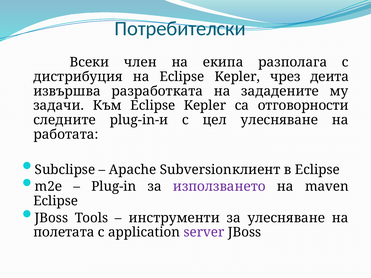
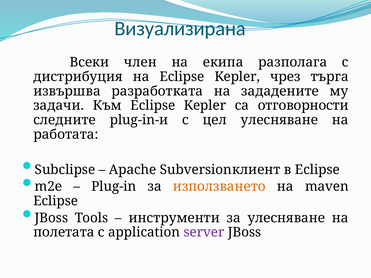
Потребителски: Потребителски -> Визуализирана
деита: деита -> търга
използването colour: purple -> orange
